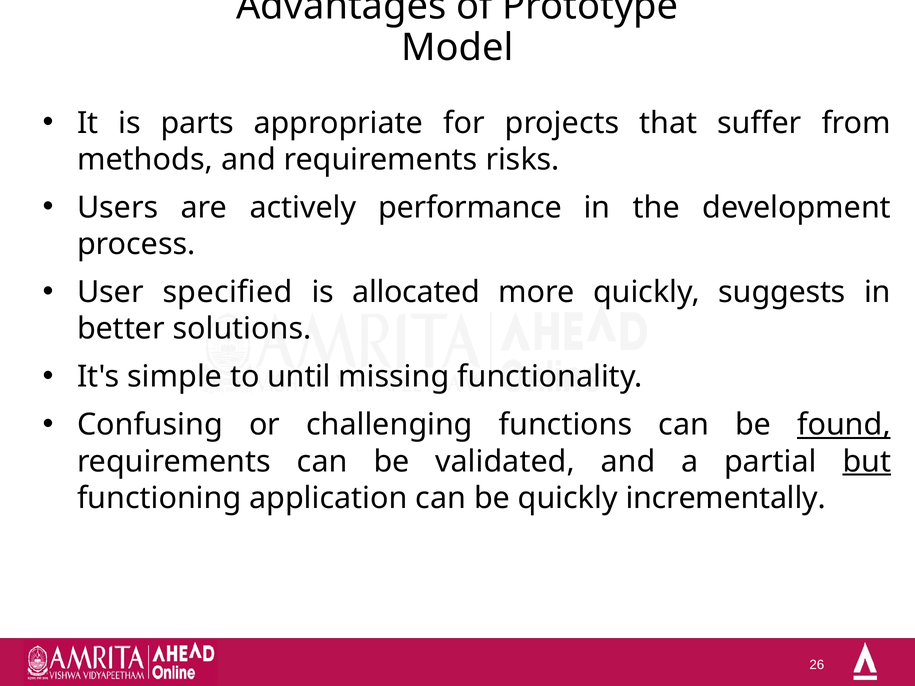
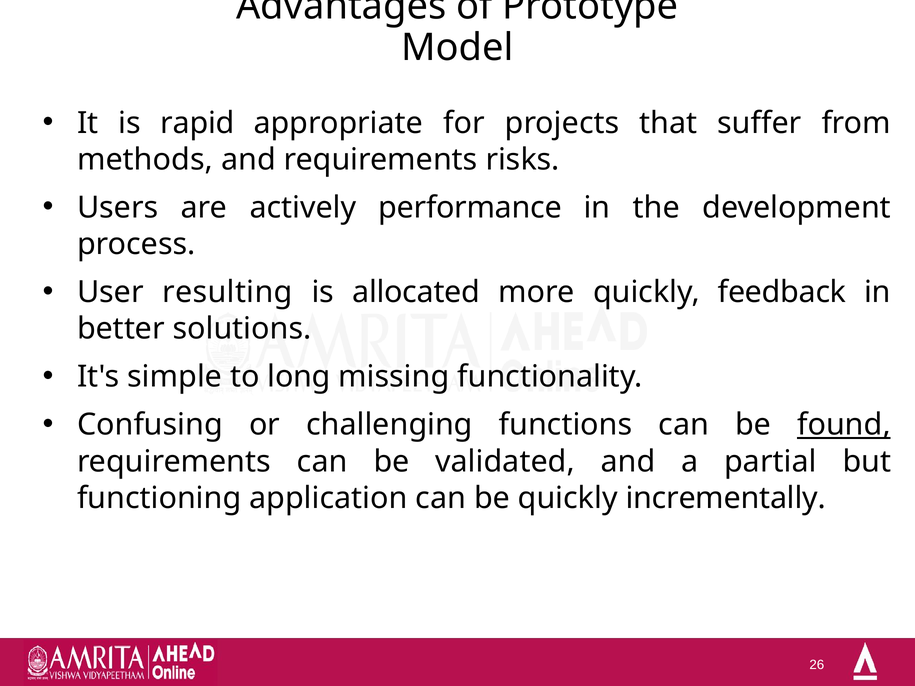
parts: parts -> rapid
specified: specified -> resulting
suggests: suggests -> feedback
until: until -> long
but underline: present -> none
